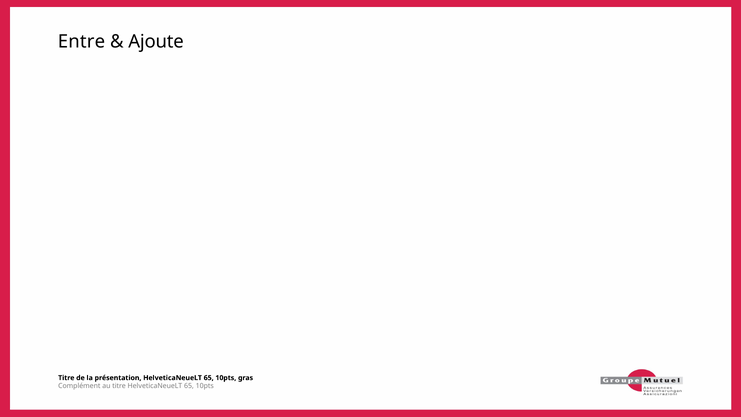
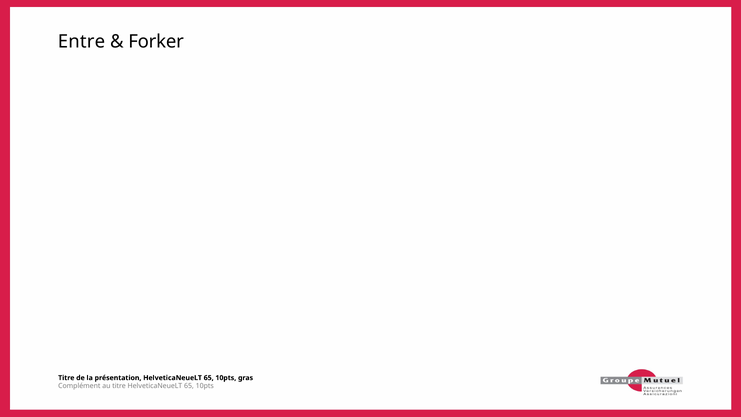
Ajoute: Ajoute -> Forker
